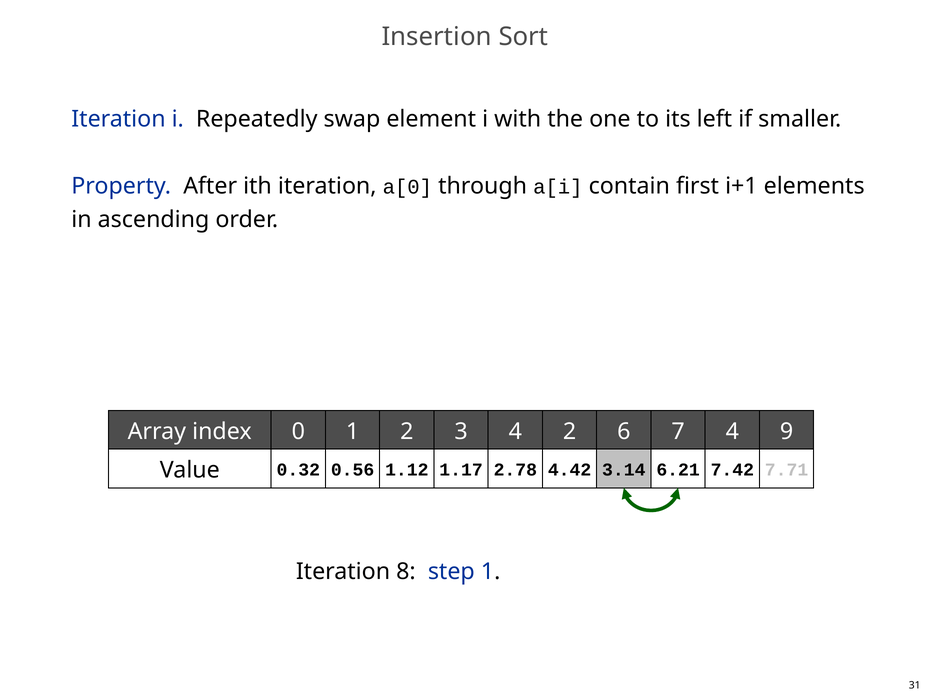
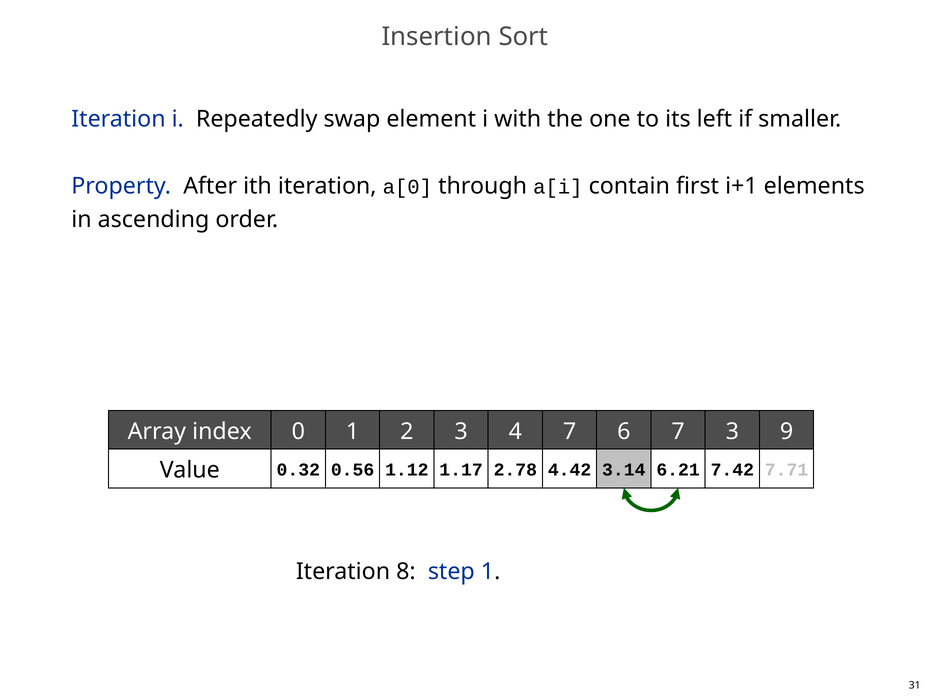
4 2: 2 -> 7
1 4: 4 -> 3
